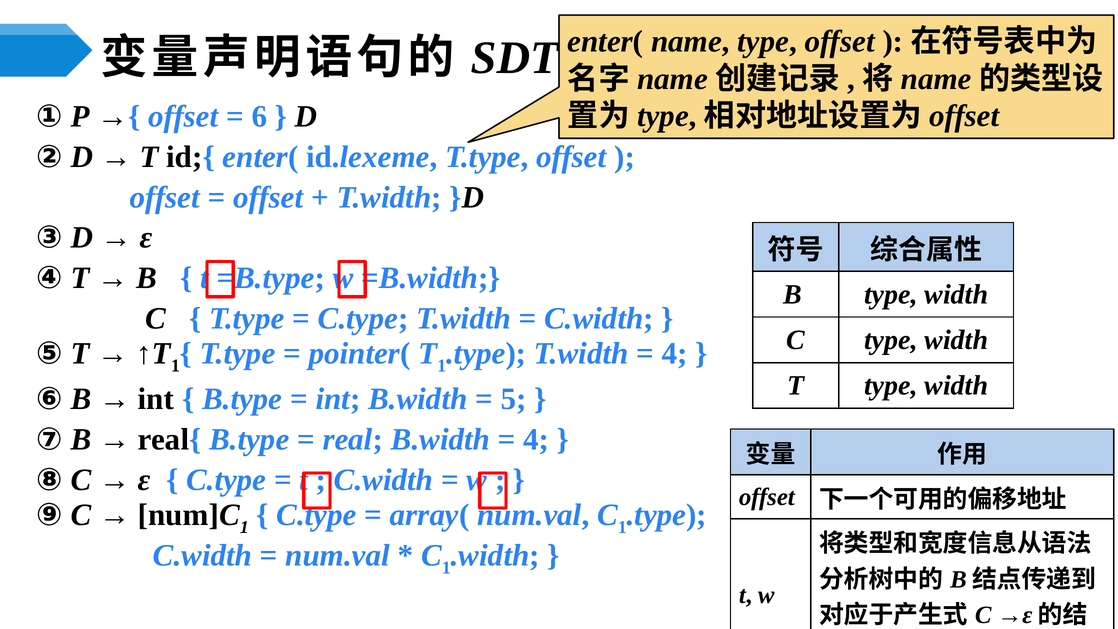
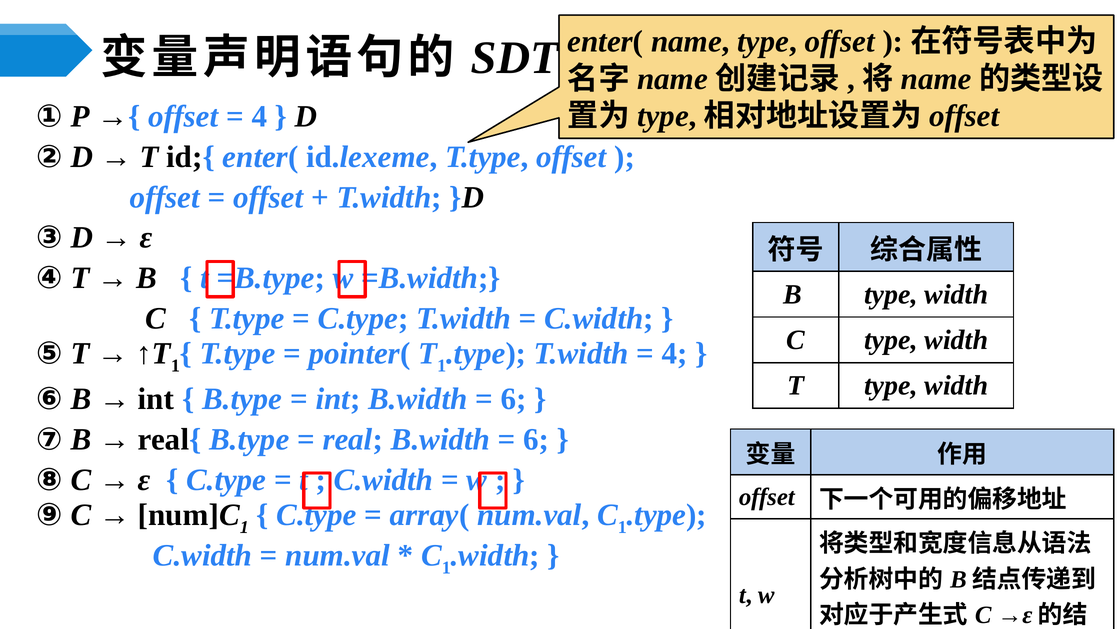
6 at (259, 117): 6 -> 4
5 at (514, 399): 5 -> 6
4 at (536, 439): 4 -> 6
